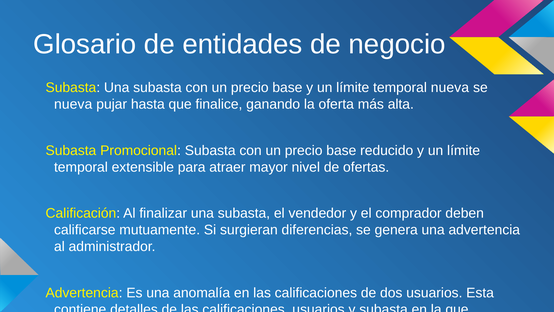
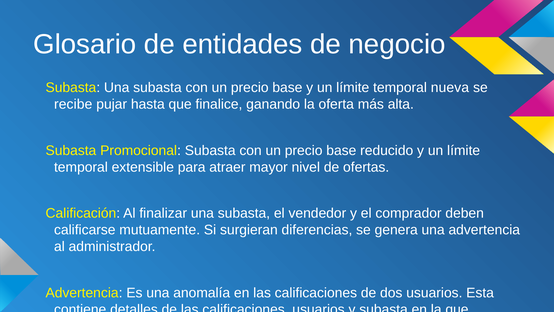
nueva at (73, 104): nueva -> recibe
